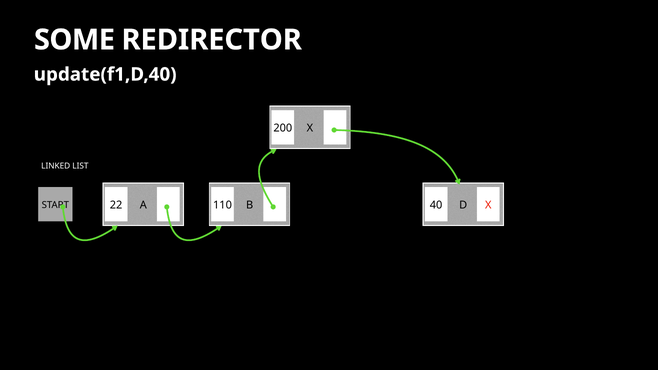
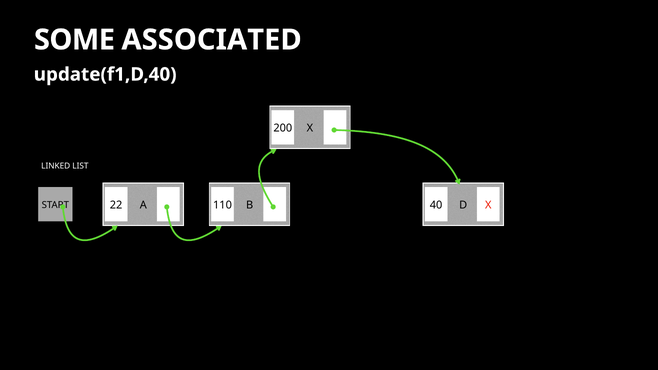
REDIRECTOR: REDIRECTOR -> ASSOCIATED
